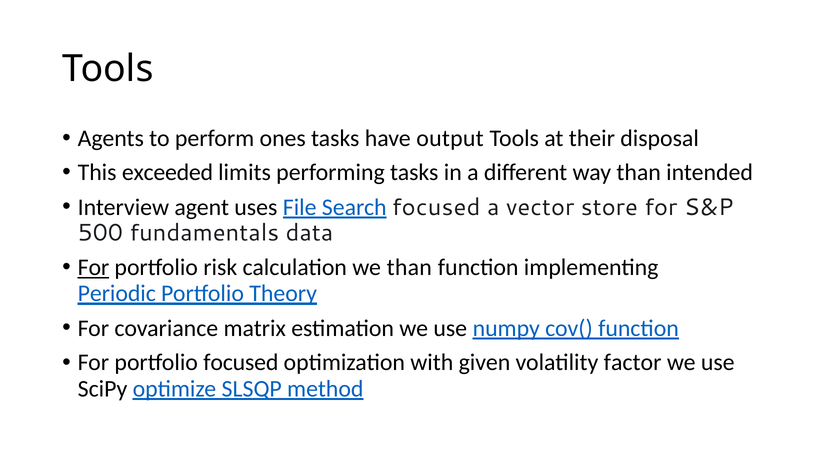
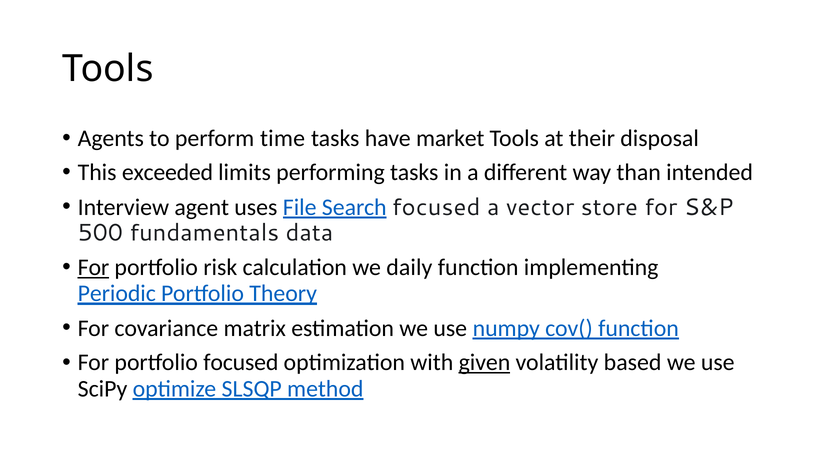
ones: ones -> time
output: output -> market
we than: than -> daily
given underline: none -> present
factor: factor -> based
